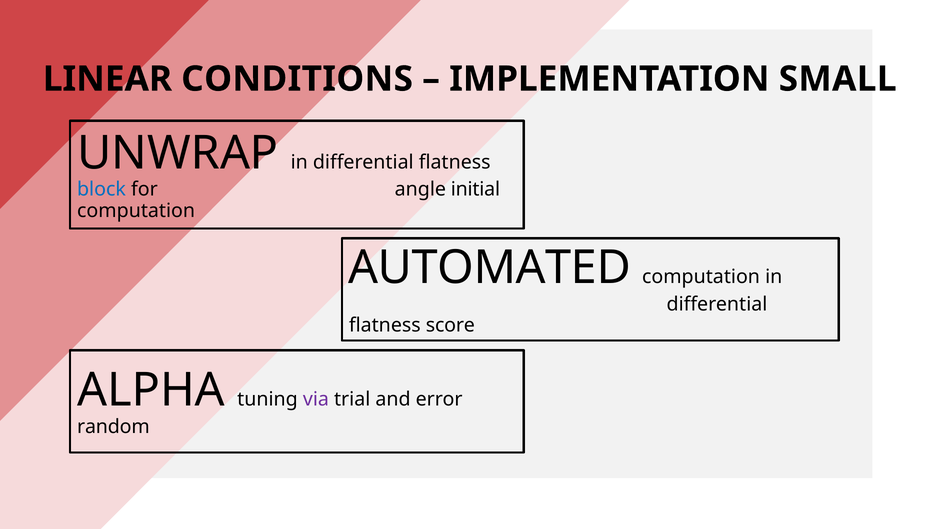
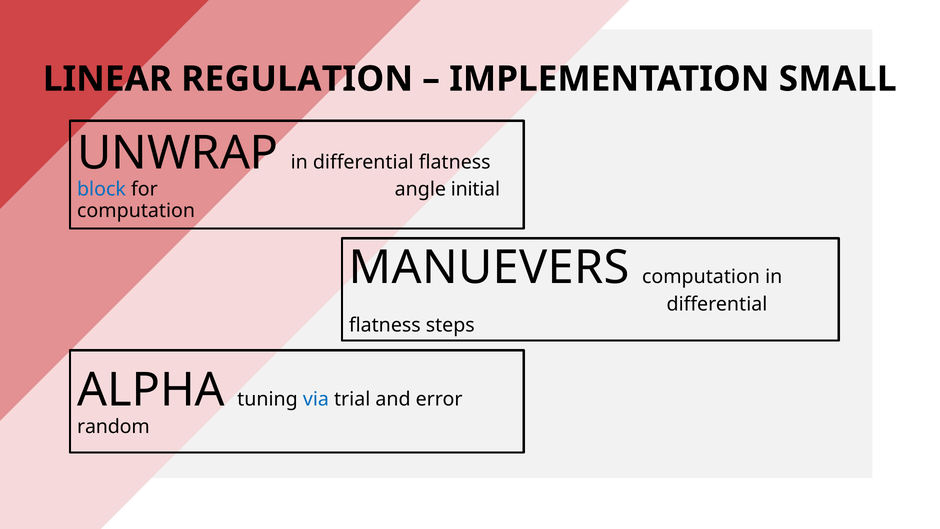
CONDITIONS: CONDITIONS -> REGULATION
AUTOMATED: AUTOMATED -> MANUEVERS
score: score -> steps
via colour: purple -> blue
